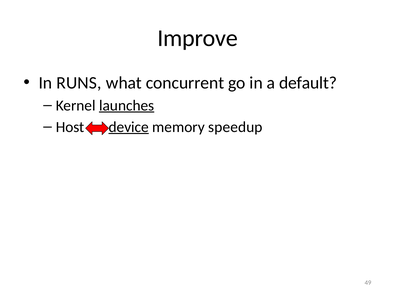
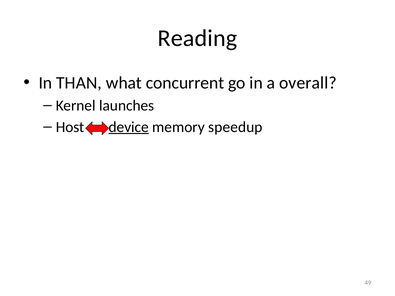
Improve: Improve -> Reading
RUNS: RUNS -> THAN
default: default -> overall
launches underline: present -> none
